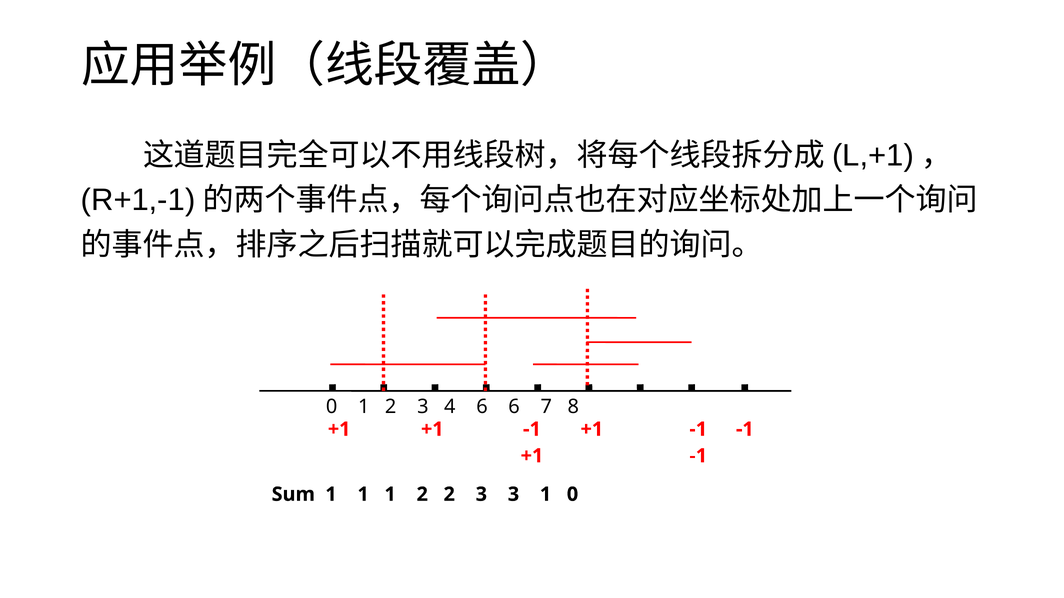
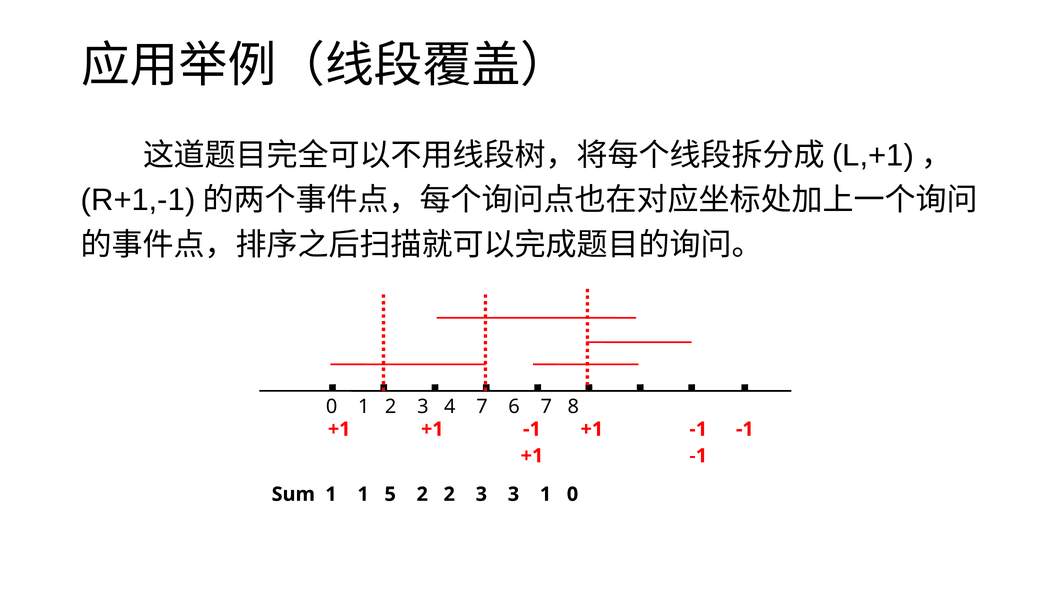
4 6: 6 -> 7
1 1 1: 1 -> 5
